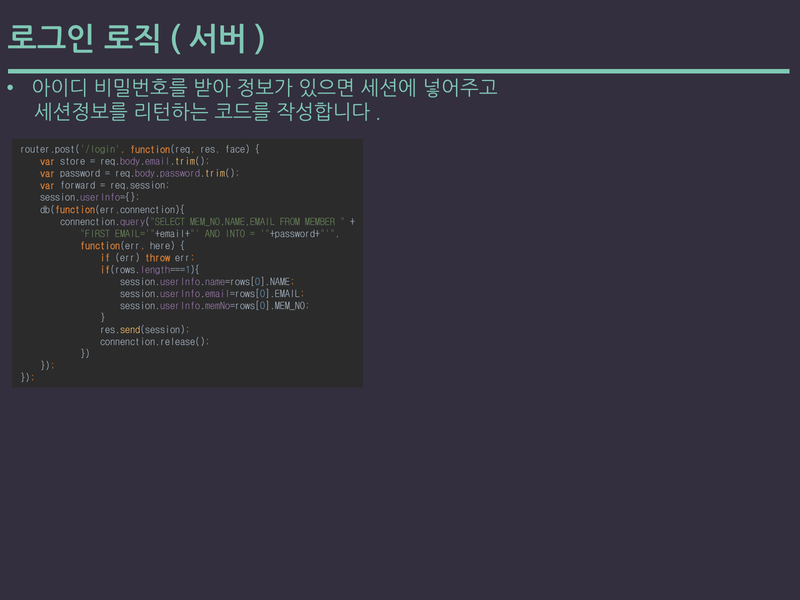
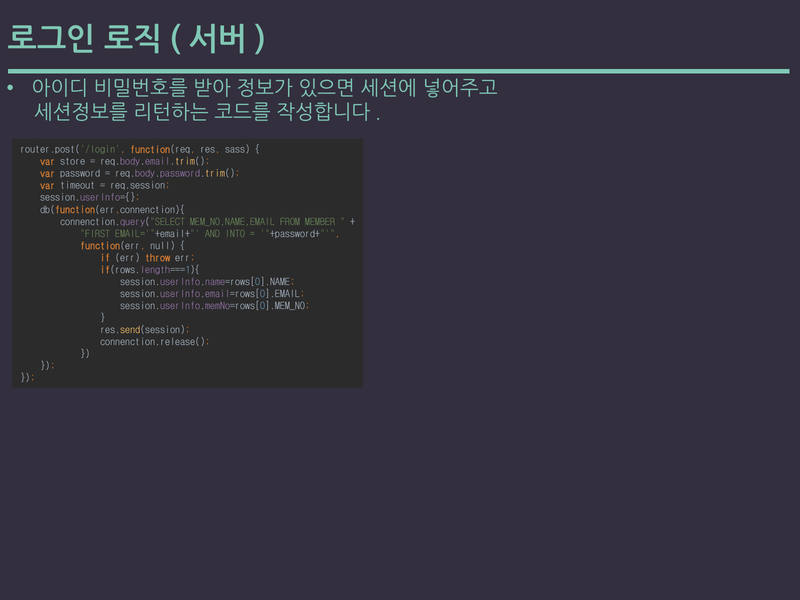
face: face -> sass
forward: forward -> timeout
here: here -> null
